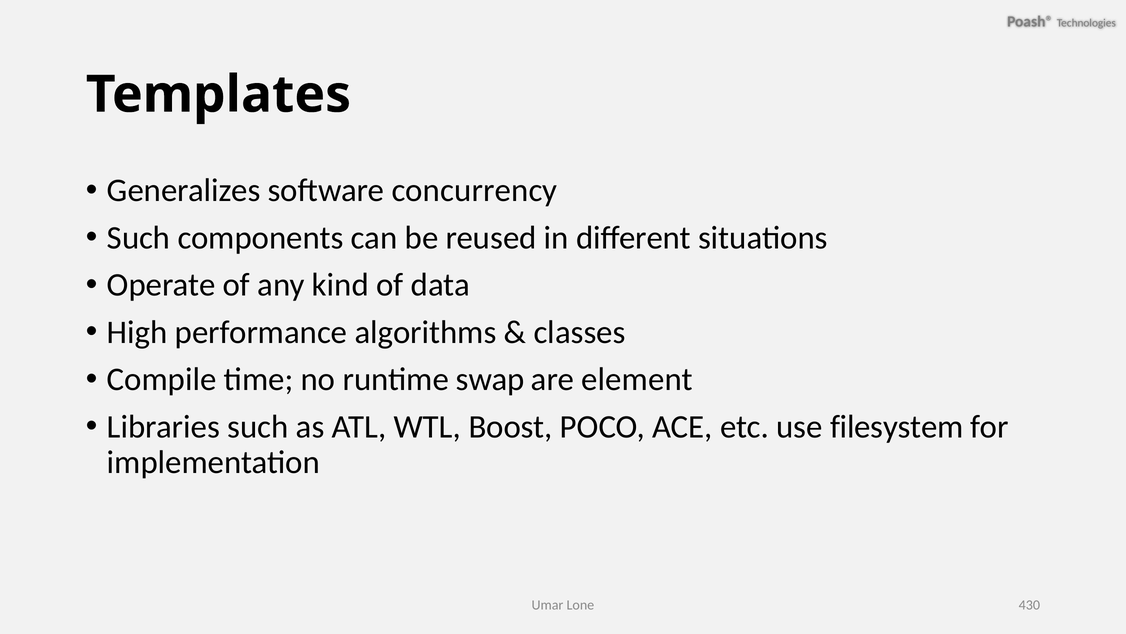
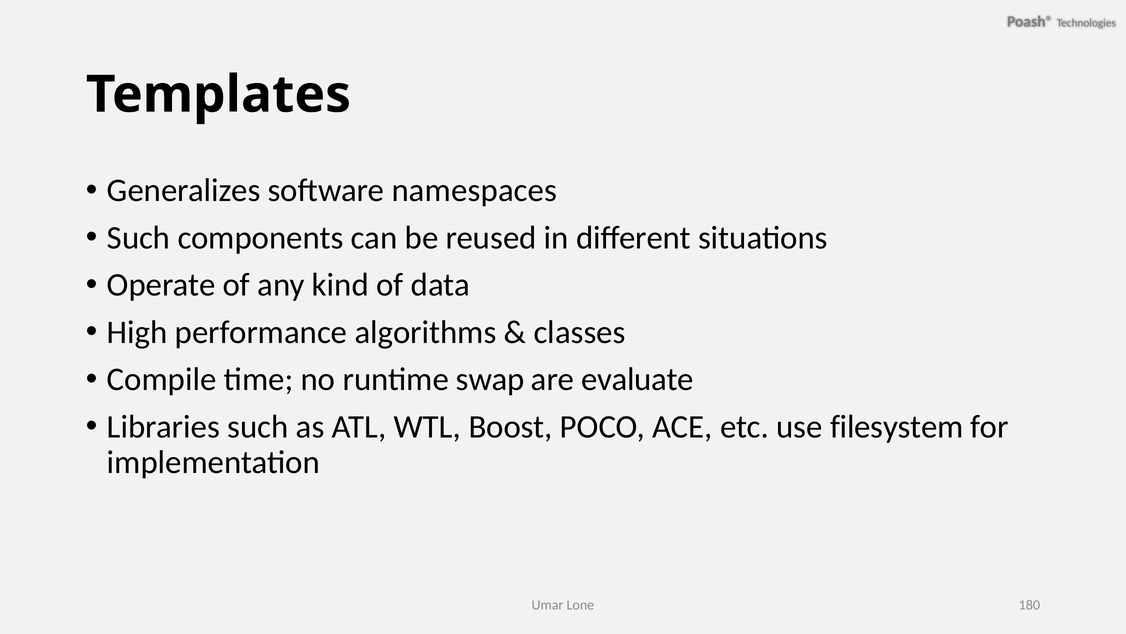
concurrency: concurrency -> namespaces
element: element -> evaluate
430: 430 -> 180
